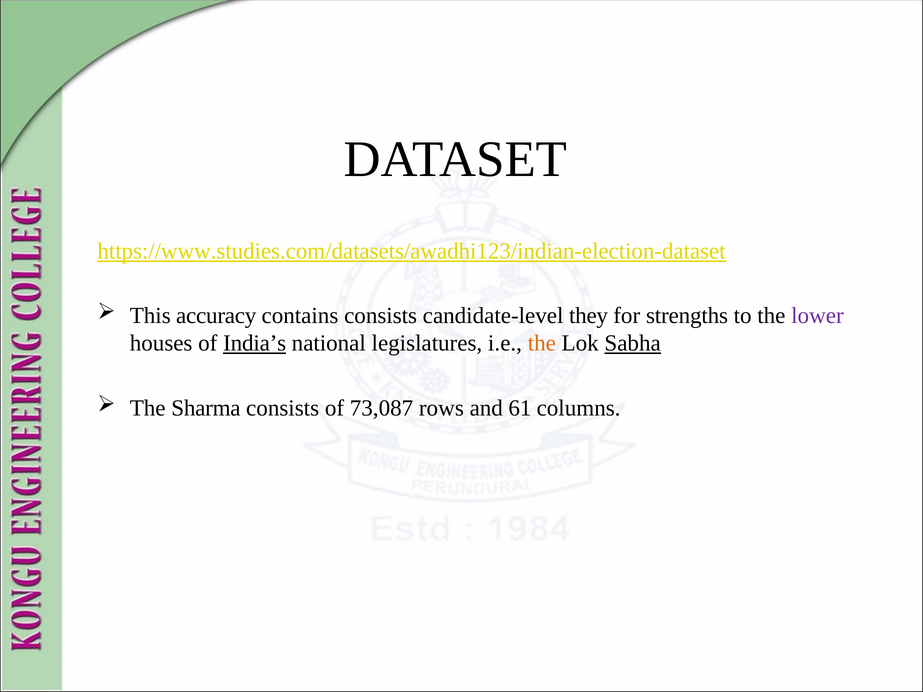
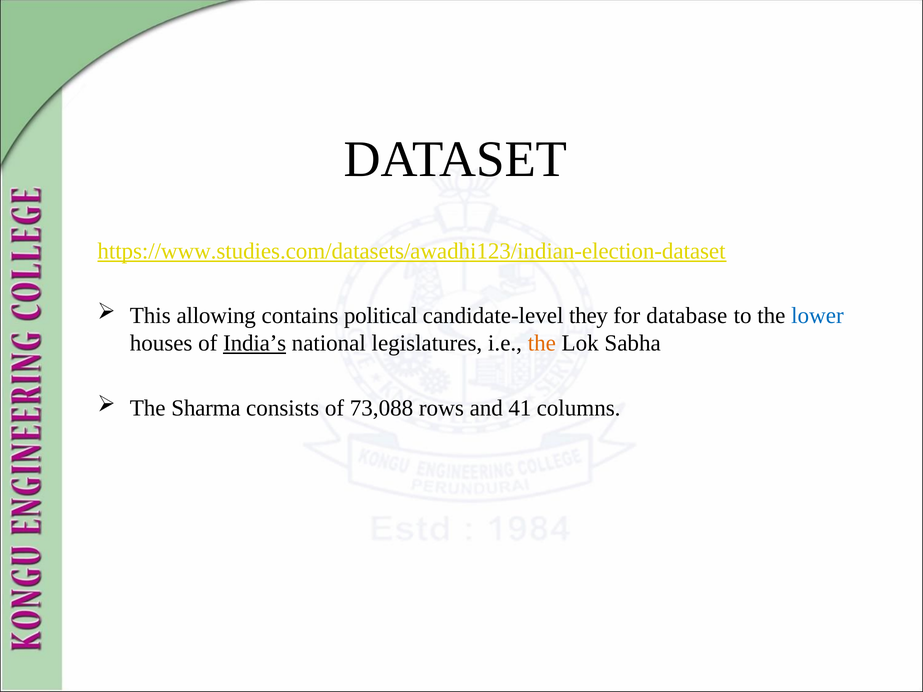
accuracy: accuracy -> allowing
contains consists: consists -> political
strengths: strengths -> database
lower colour: purple -> blue
Sabha underline: present -> none
73,087: 73,087 -> 73,088
61: 61 -> 41
